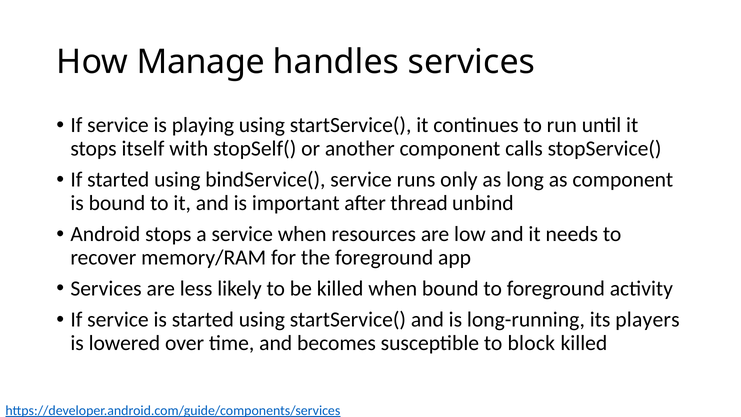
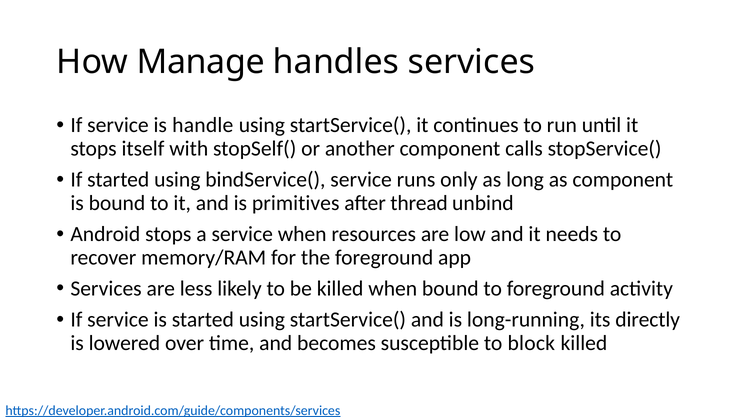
playing: playing -> handle
important: important -> primitives
players: players -> directly
